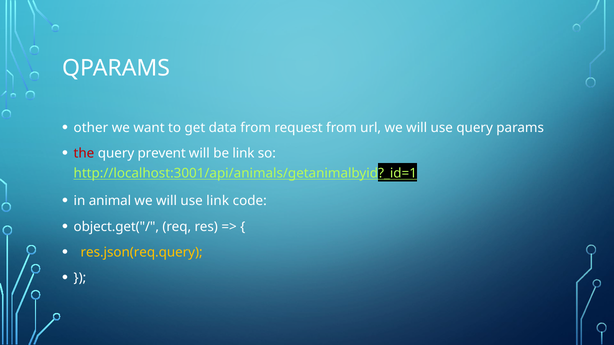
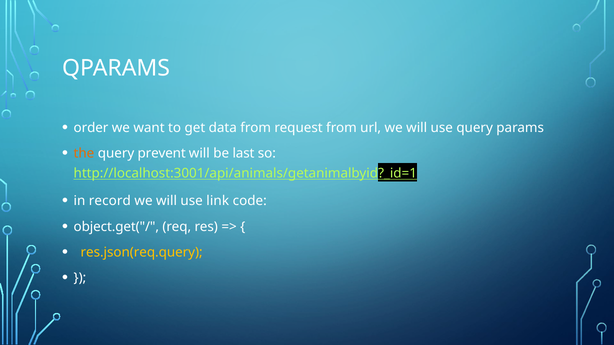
other: other -> order
the colour: red -> orange
be link: link -> last
animal: animal -> record
